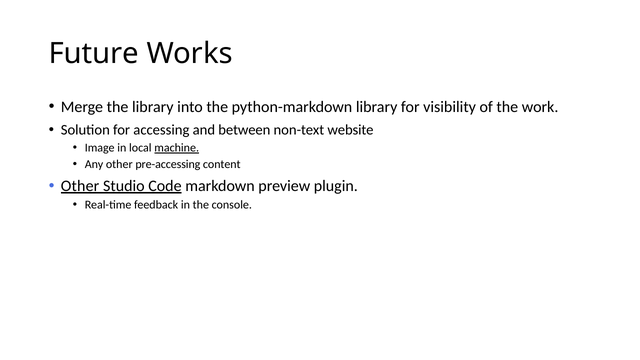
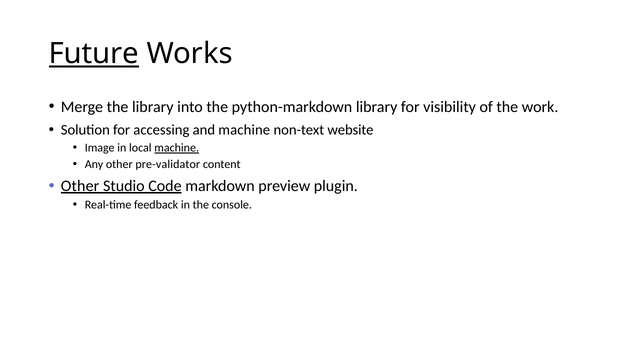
Future underline: none -> present
and between: between -> machine
pre-accessing: pre-accessing -> pre-validator
